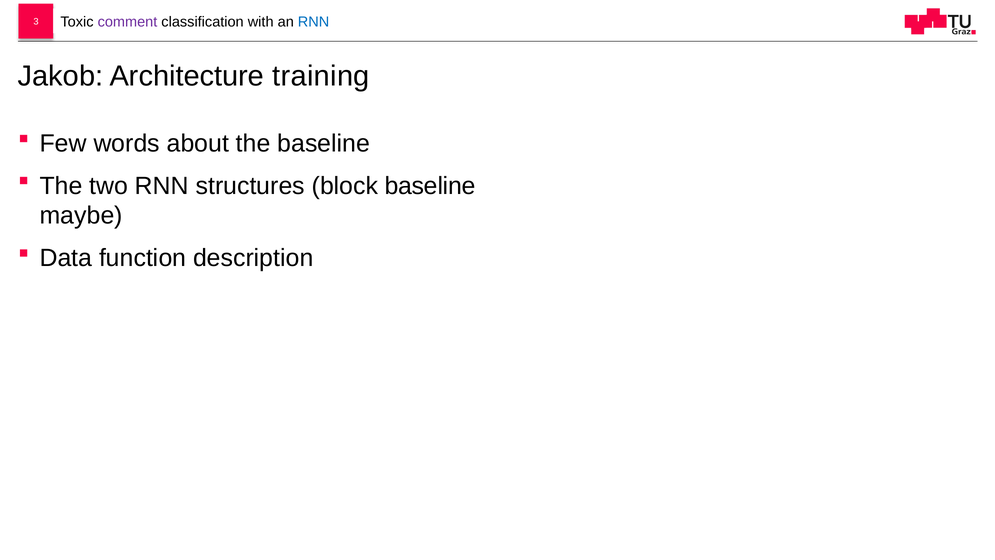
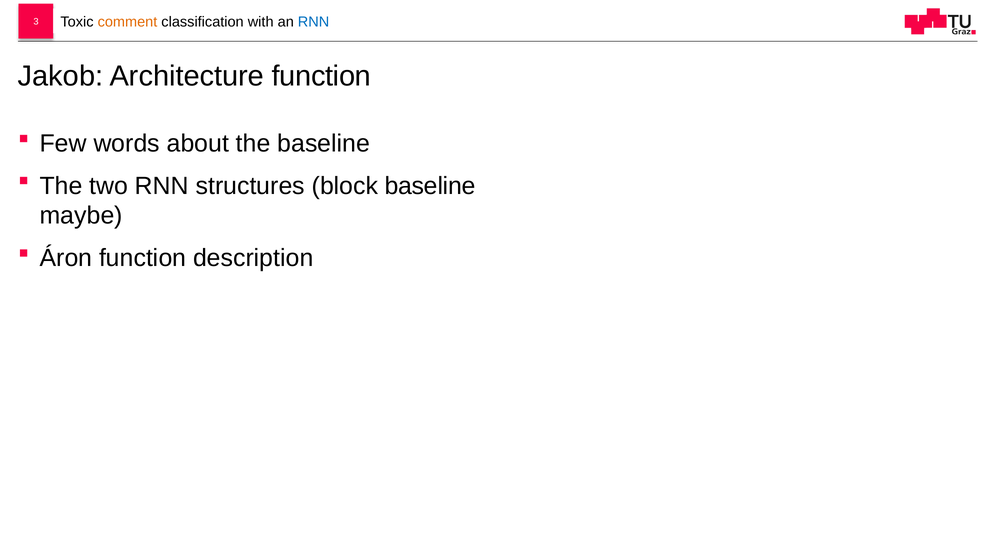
comment colour: purple -> orange
Architecture training: training -> function
Data: Data -> Áron
